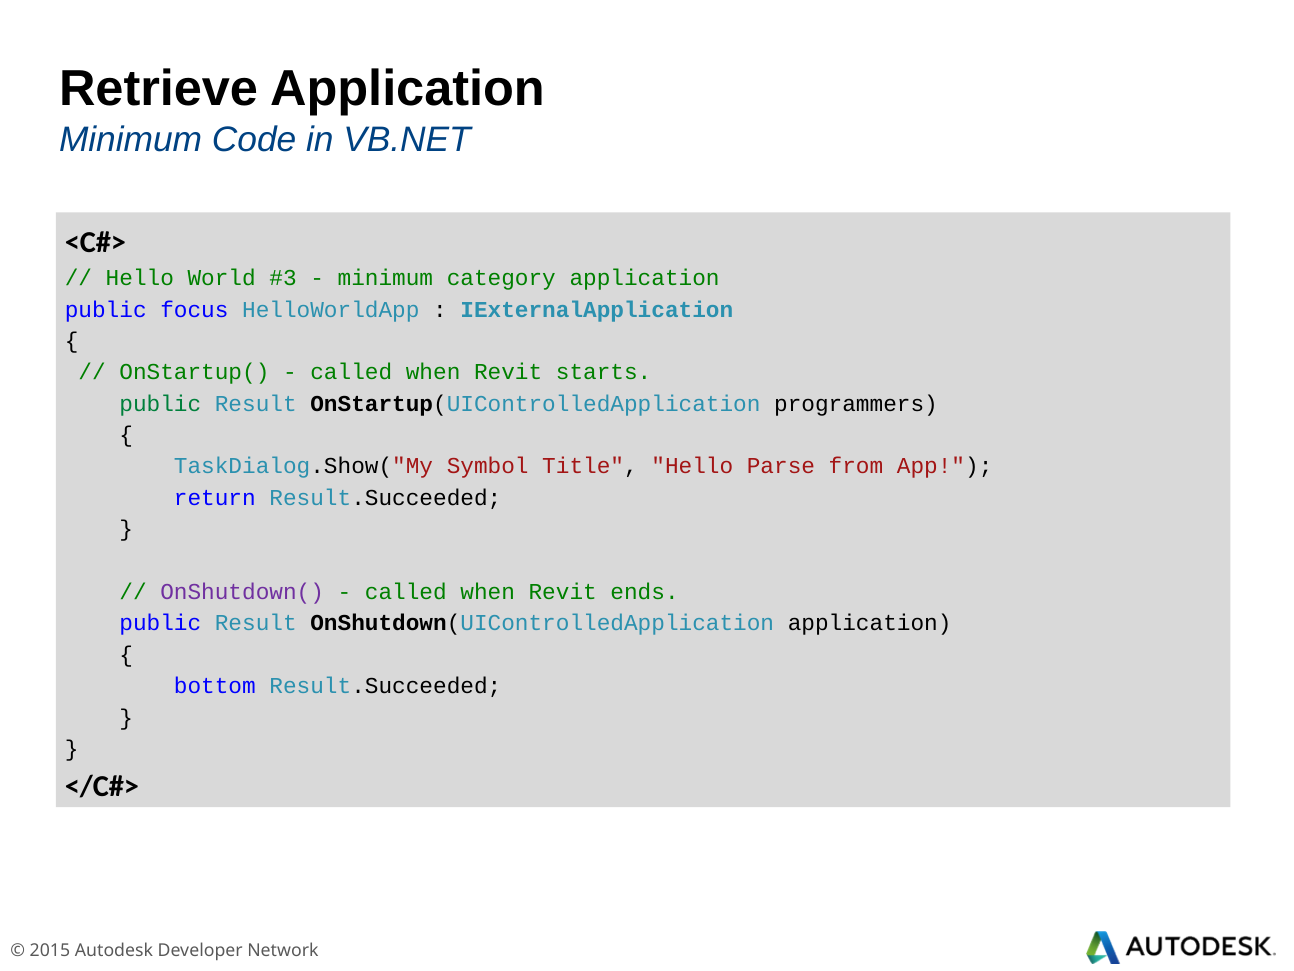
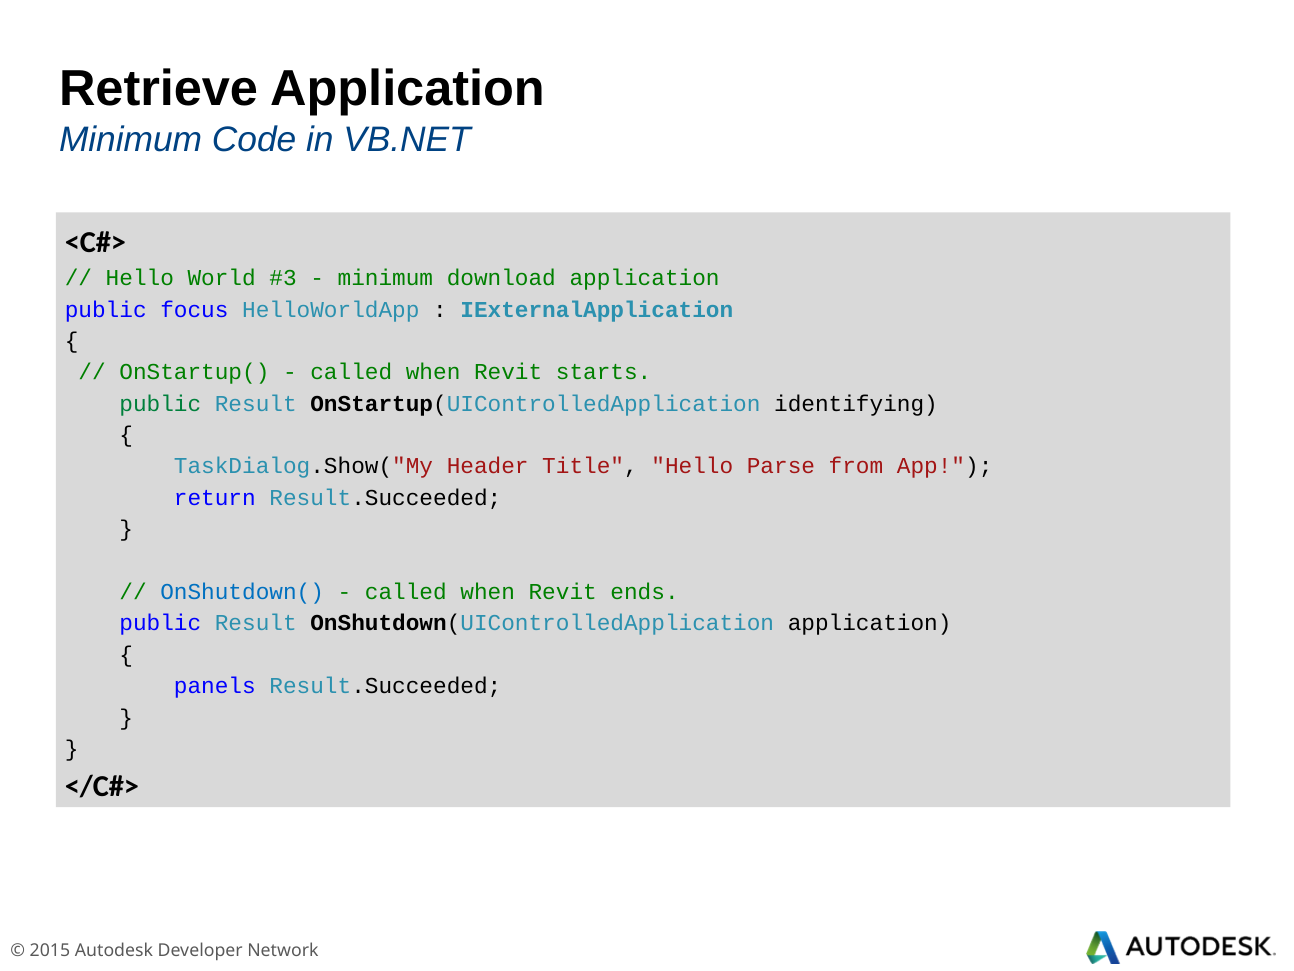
category: category -> download
programmers: programmers -> identifying
Symbol: Symbol -> Header
OnShutdown( colour: purple -> blue
bottom: bottom -> panels
